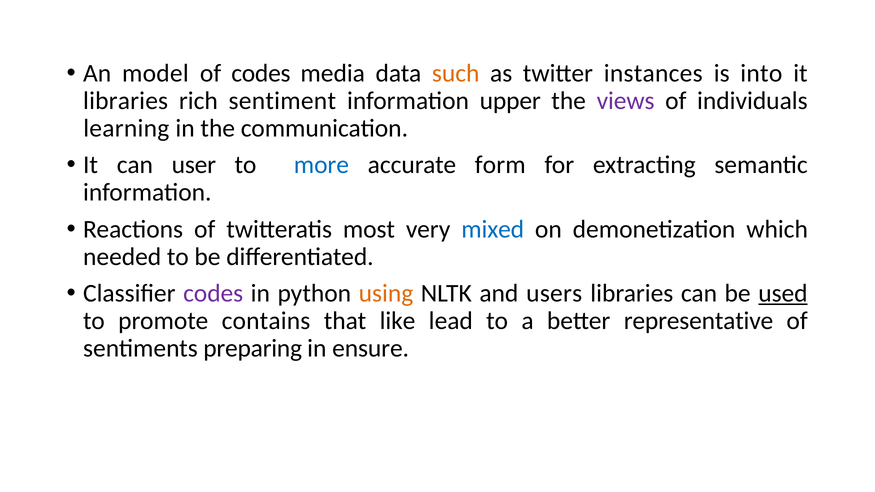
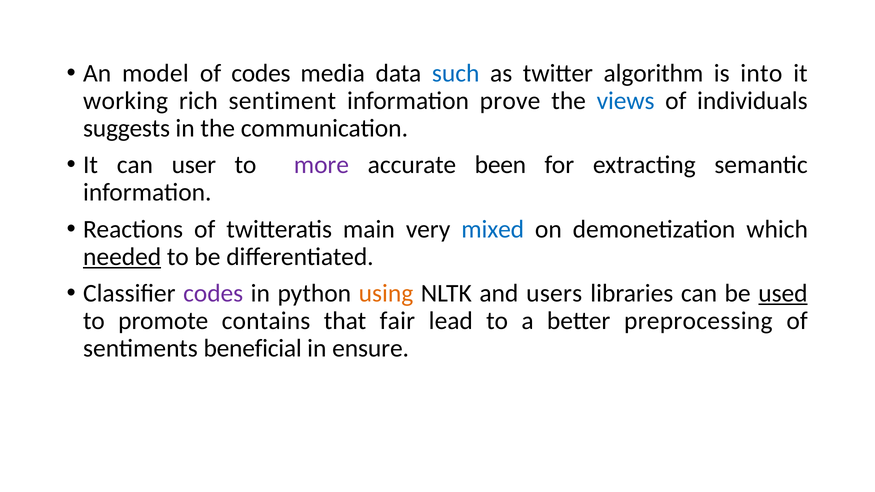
such colour: orange -> blue
instances: instances -> algorithm
libraries at (126, 101): libraries -> working
upper: upper -> prove
views colour: purple -> blue
learning: learning -> suggests
more colour: blue -> purple
form: form -> been
most: most -> main
needed underline: none -> present
like: like -> fair
representative: representative -> preprocessing
preparing: preparing -> beneficial
